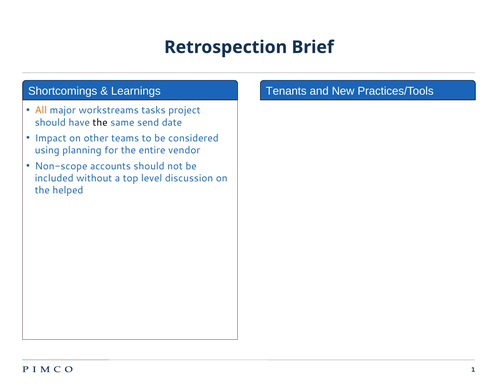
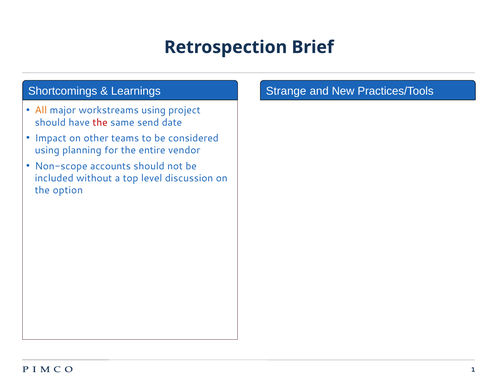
Tenants: Tenants -> Strange
workstreams tasks: tasks -> using
the at (100, 122) colour: black -> red
helped: helped -> option
